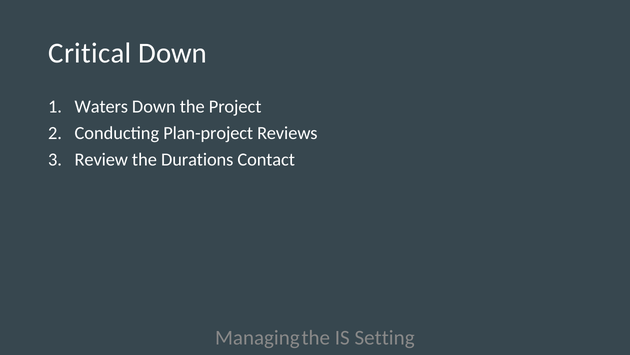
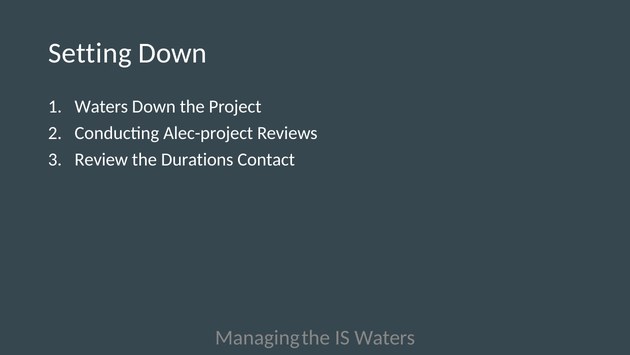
Critical: Critical -> Setting
Plan-project: Plan-project -> Alec-project
IS Setting: Setting -> Waters
